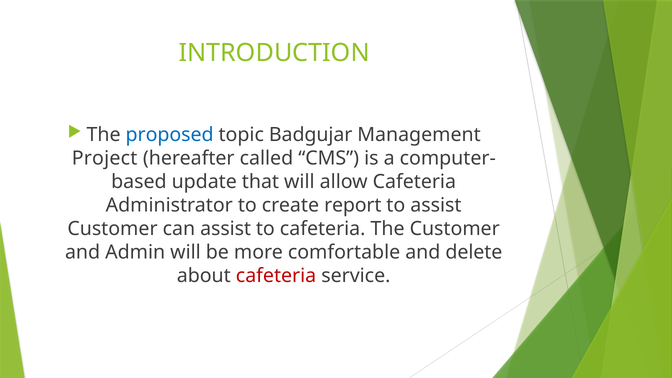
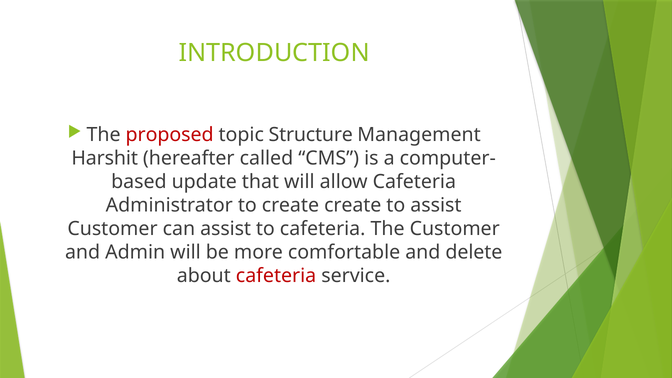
proposed colour: blue -> red
Badgujar: Badgujar -> Structure
Project: Project -> Harshit
create report: report -> create
